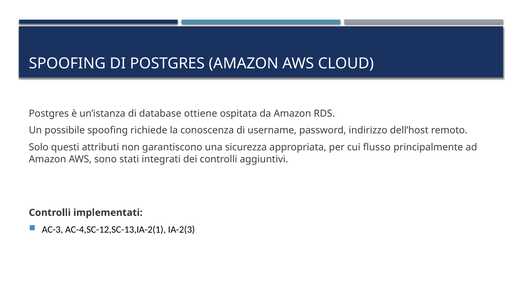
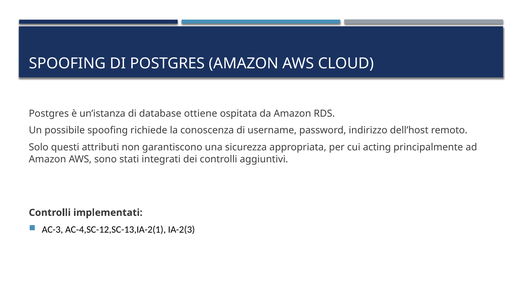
flusso: flusso -> acting
